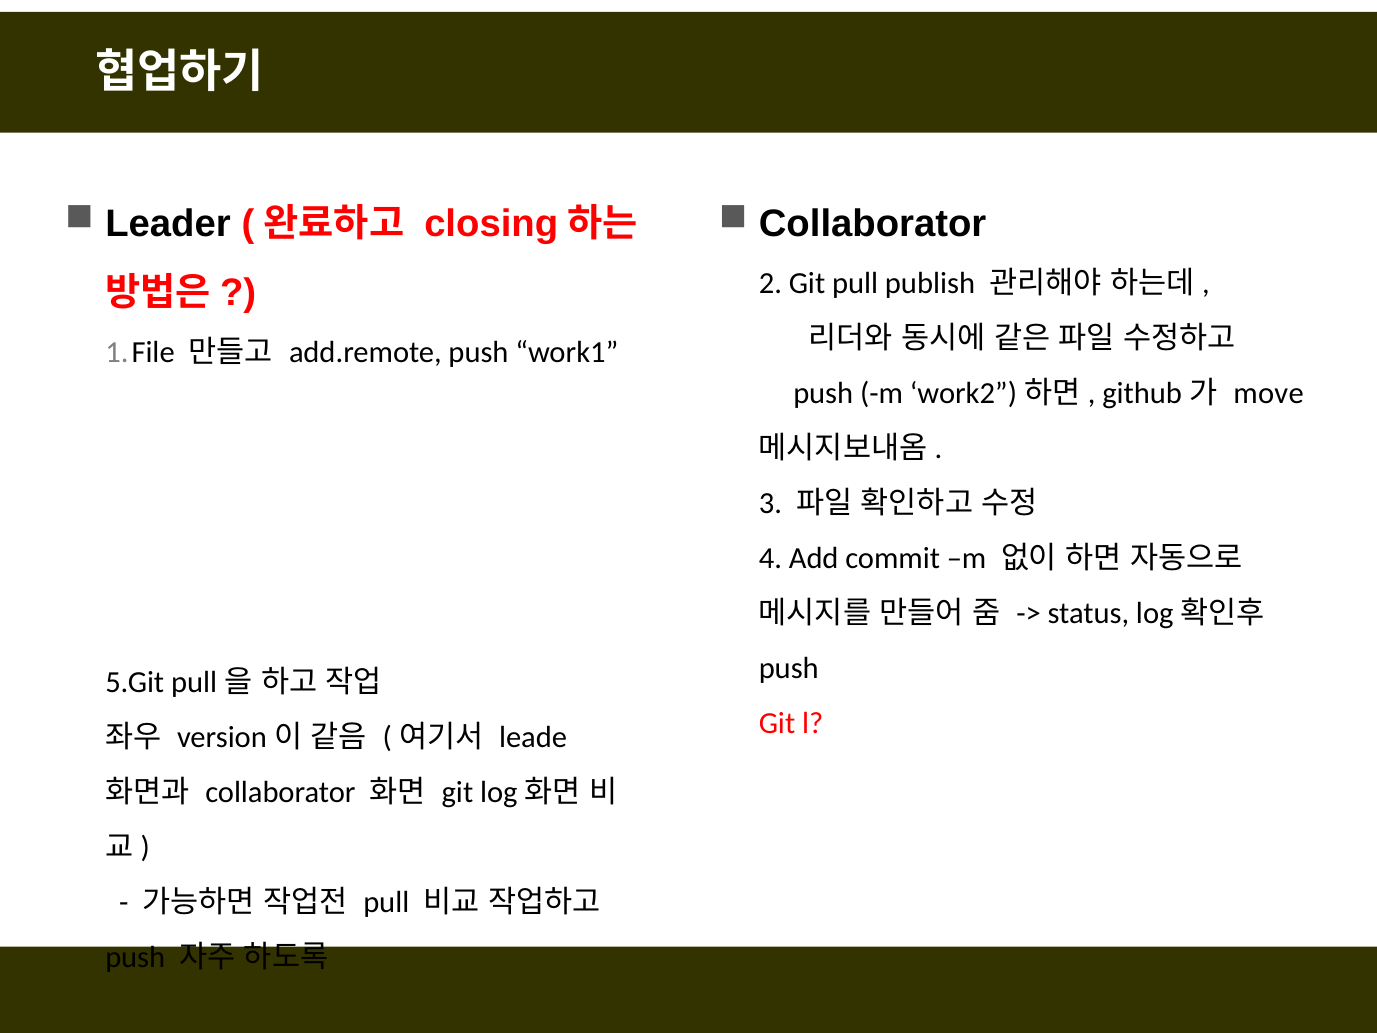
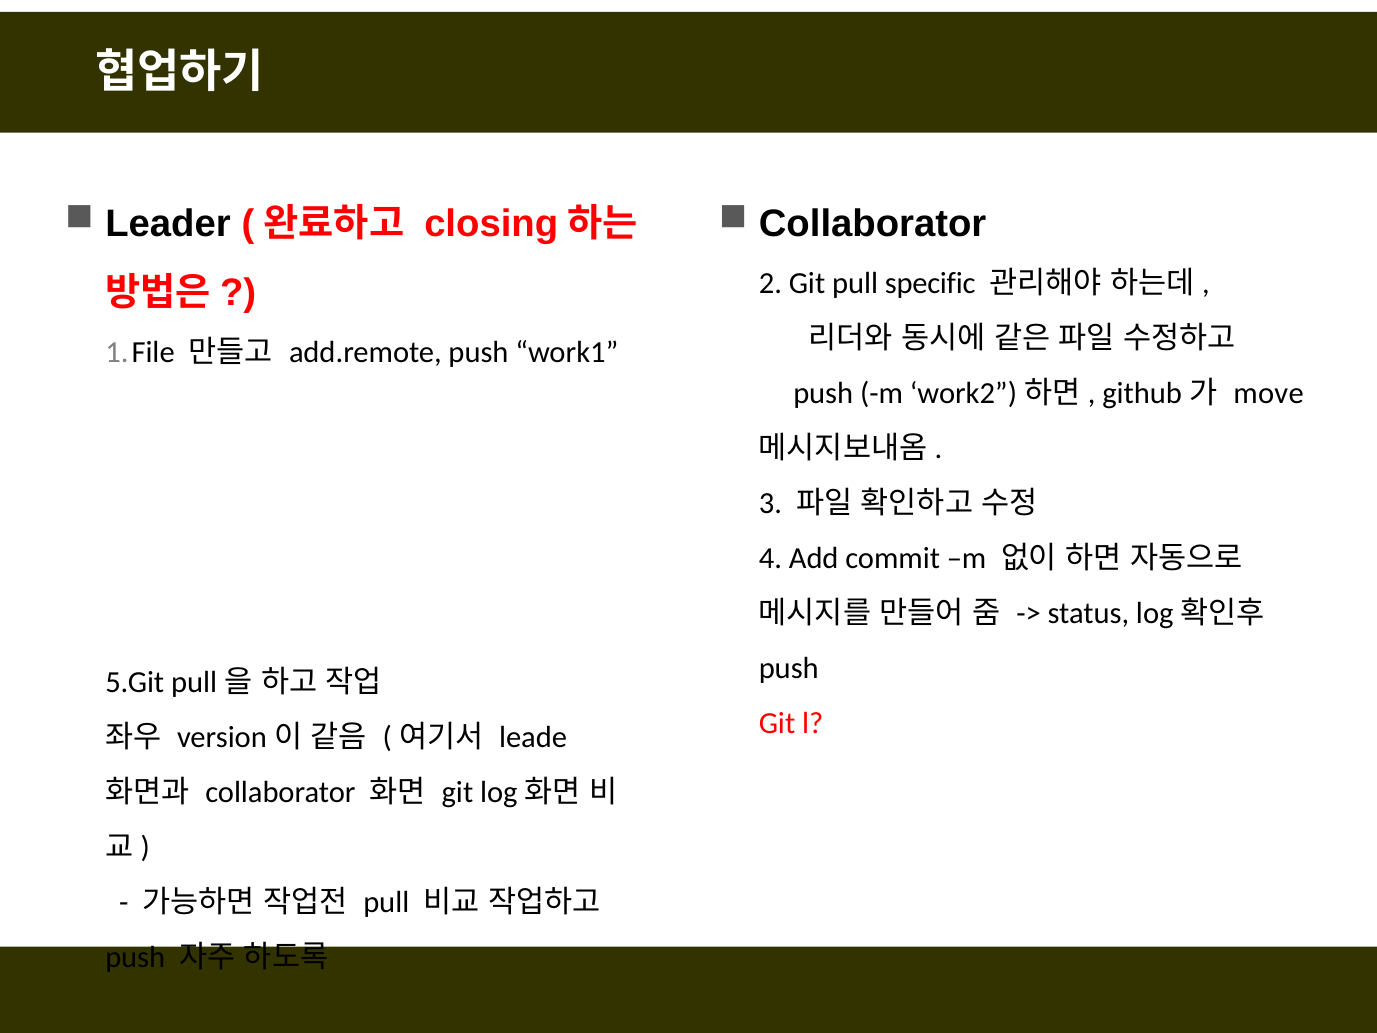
publish: publish -> specific
